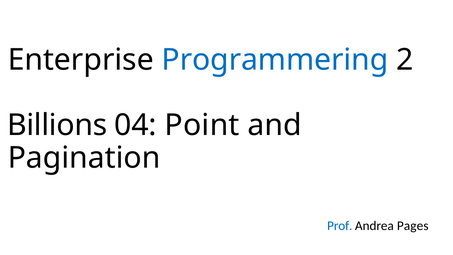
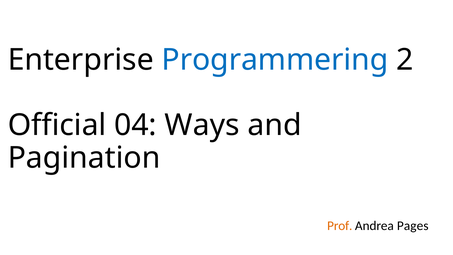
Billions: Billions -> Official
Point: Point -> Ways
Prof colour: blue -> orange
